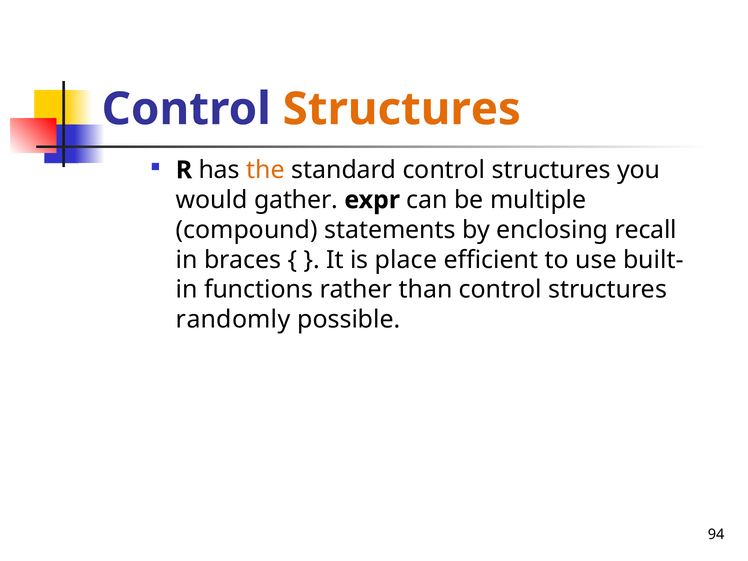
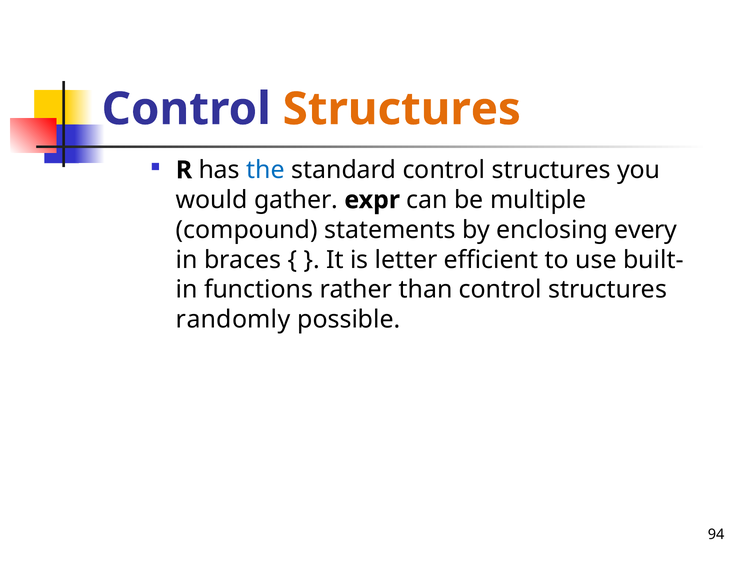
the colour: orange -> blue
recall: recall -> every
place: place -> letter
